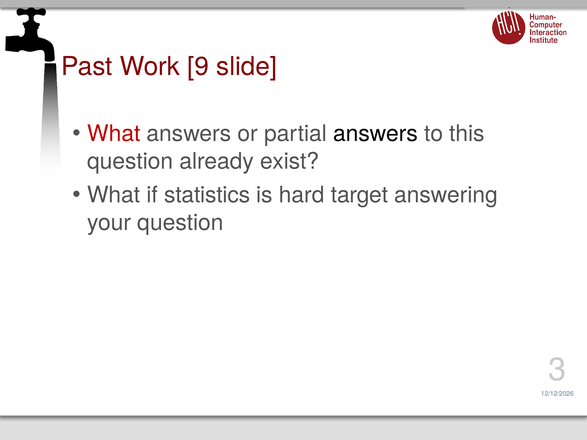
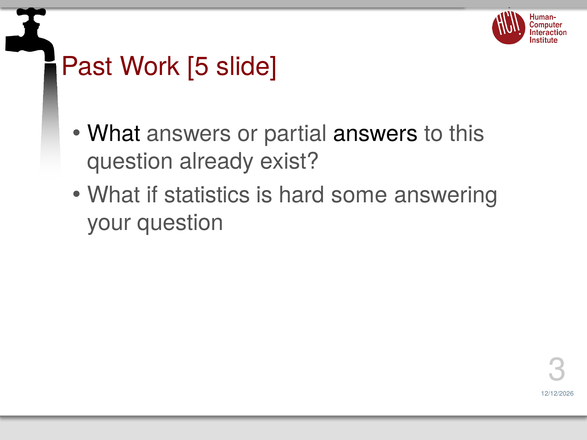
9: 9 -> 5
What at (114, 134) colour: red -> black
target: target -> some
